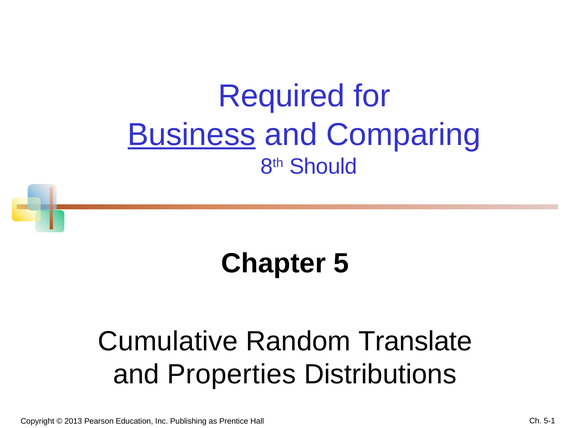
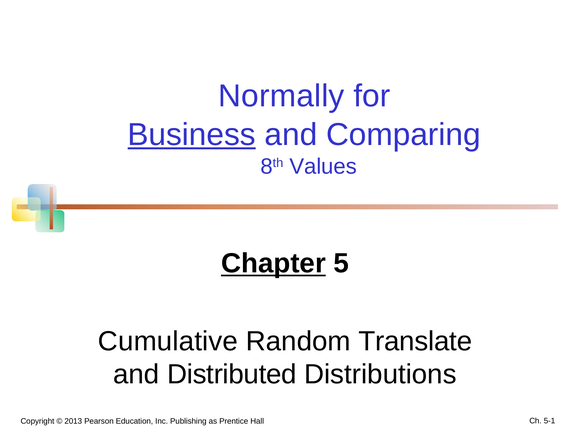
Required: Required -> Normally
Should: Should -> Values
Chapter underline: none -> present
Properties: Properties -> Distributed
